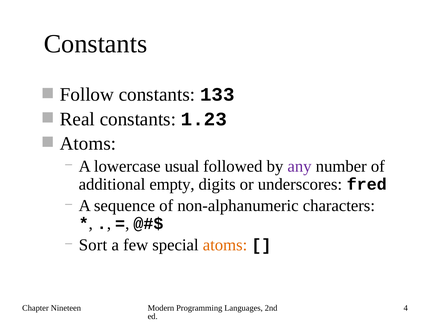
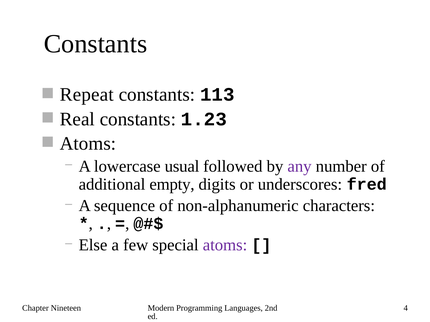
Follow: Follow -> Repeat
133: 133 -> 113
Sort: Sort -> Else
atoms at (225, 245) colour: orange -> purple
